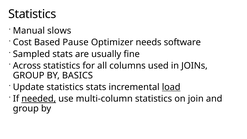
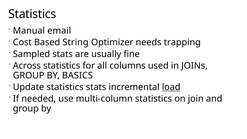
slows: slows -> email
Pause: Pause -> String
software: software -> trapping
needed underline: present -> none
